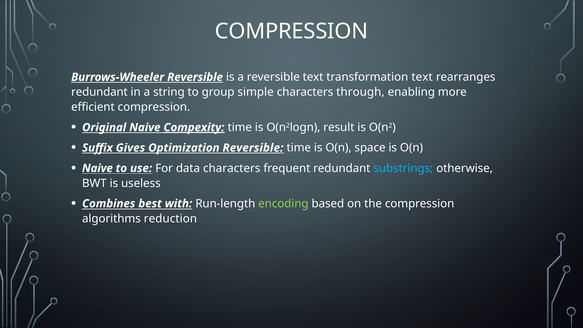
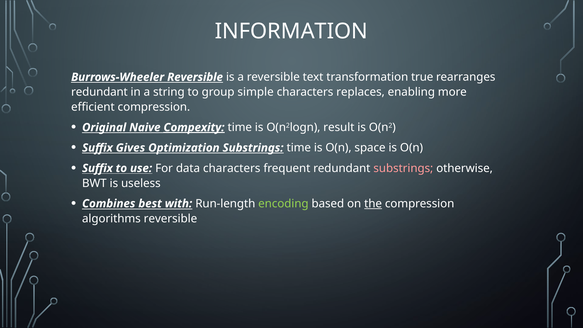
COMPRESSION at (291, 31): COMPRESSION -> INFORMATION
transformation text: text -> true
through: through -> replaces
Optimization Reversible: Reversible -> Substrings
Naive at (97, 168): Naive -> Suffix
substrings at (403, 168) colour: light blue -> pink
the underline: none -> present
algorithms reduction: reduction -> reversible
